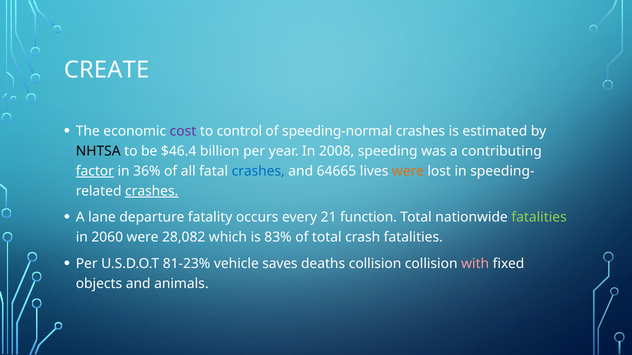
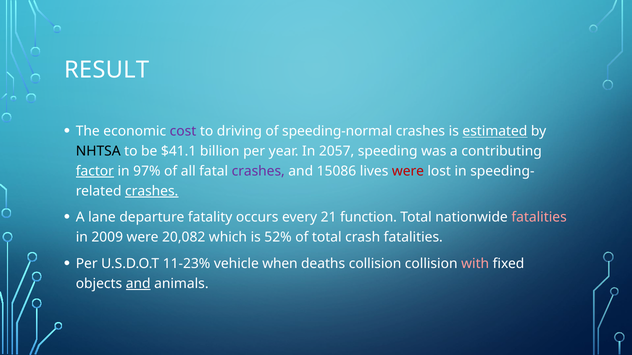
CREATE: CREATE -> RESULT
control: control -> driving
estimated underline: none -> present
$46.4: $46.4 -> $41.1
2008: 2008 -> 2057
36%: 36% -> 97%
crashes at (258, 171) colour: blue -> purple
64665: 64665 -> 15086
were at (408, 171) colour: orange -> red
fatalities at (539, 218) colour: light green -> pink
2060: 2060 -> 2009
28,082: 28,082 -> 20,082
83%: 83% -> 52%
81-23%: 81-23% -> 11-23%
saves: saves -> when
and at (138, 284) underline: none -> present
